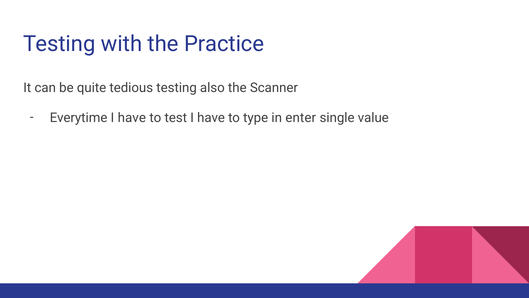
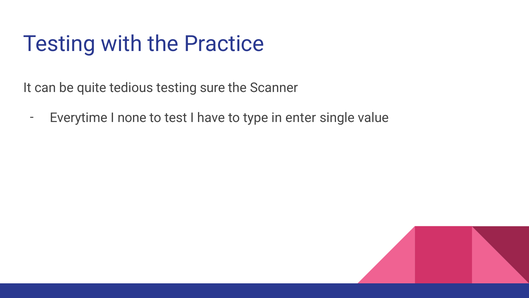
also: also -> sure
Everytime I have: have -> none
